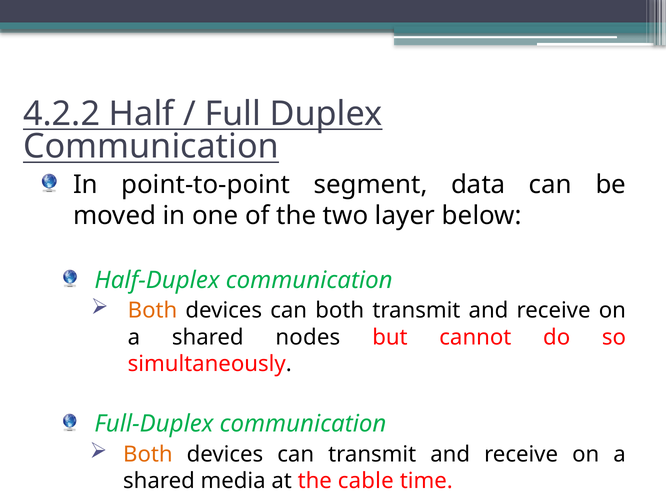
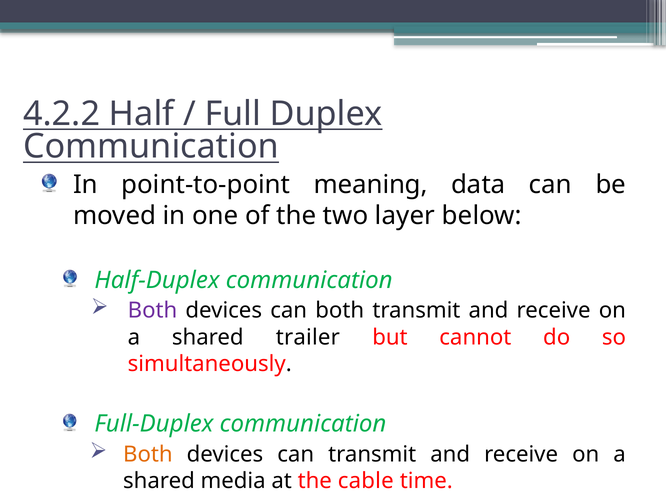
segment: segment -> meaning
Both at (153, 310) colour: orange -> purple
nodes: nodes -> trailer
